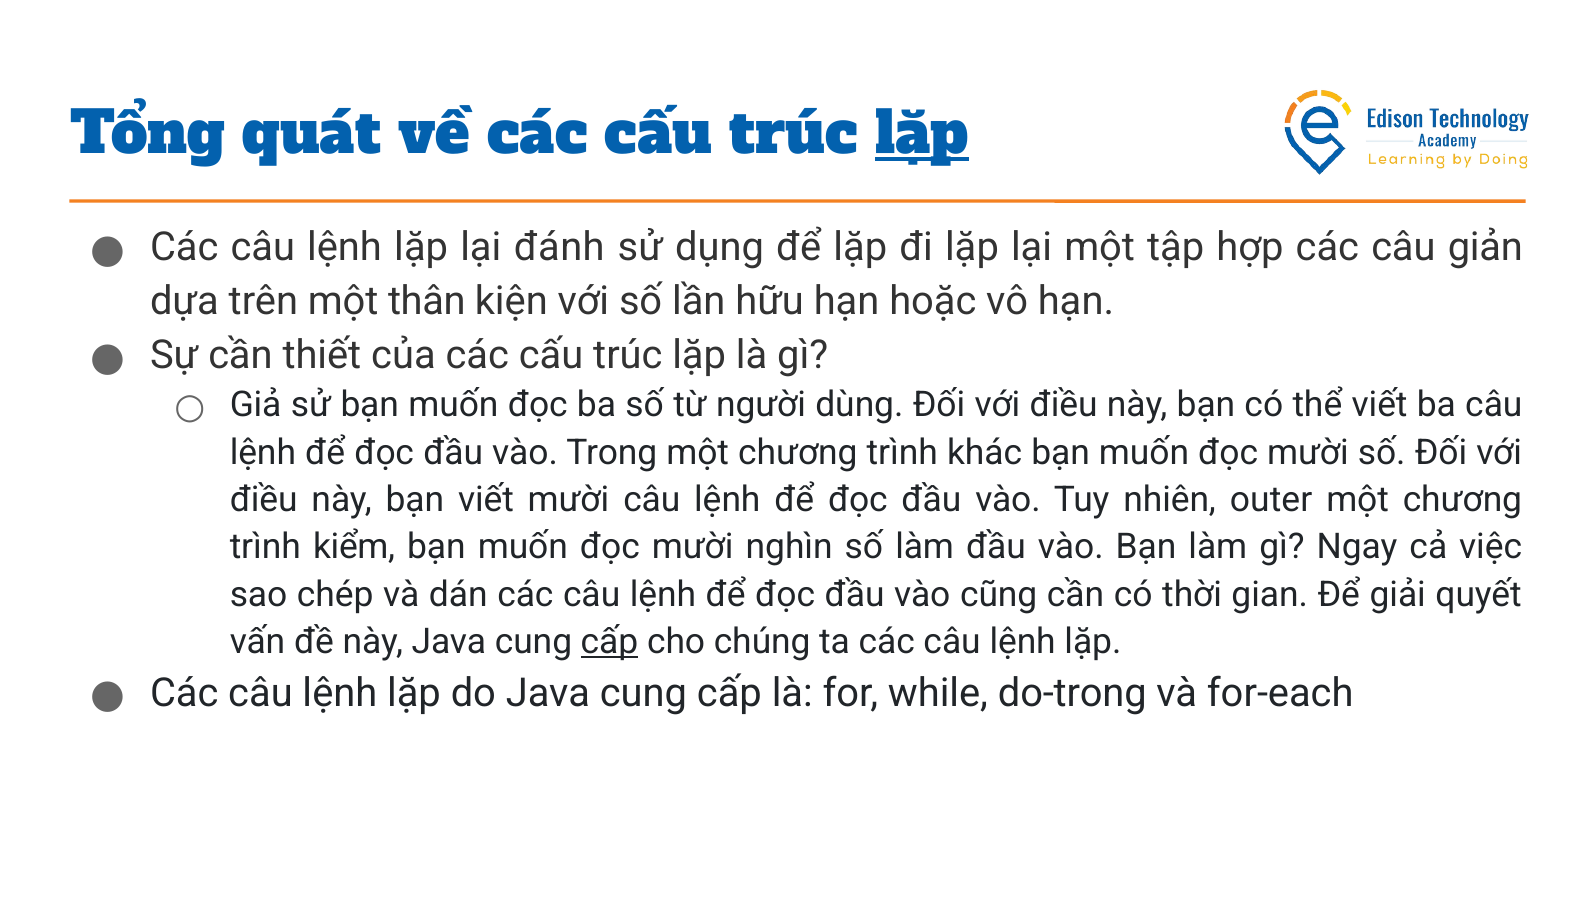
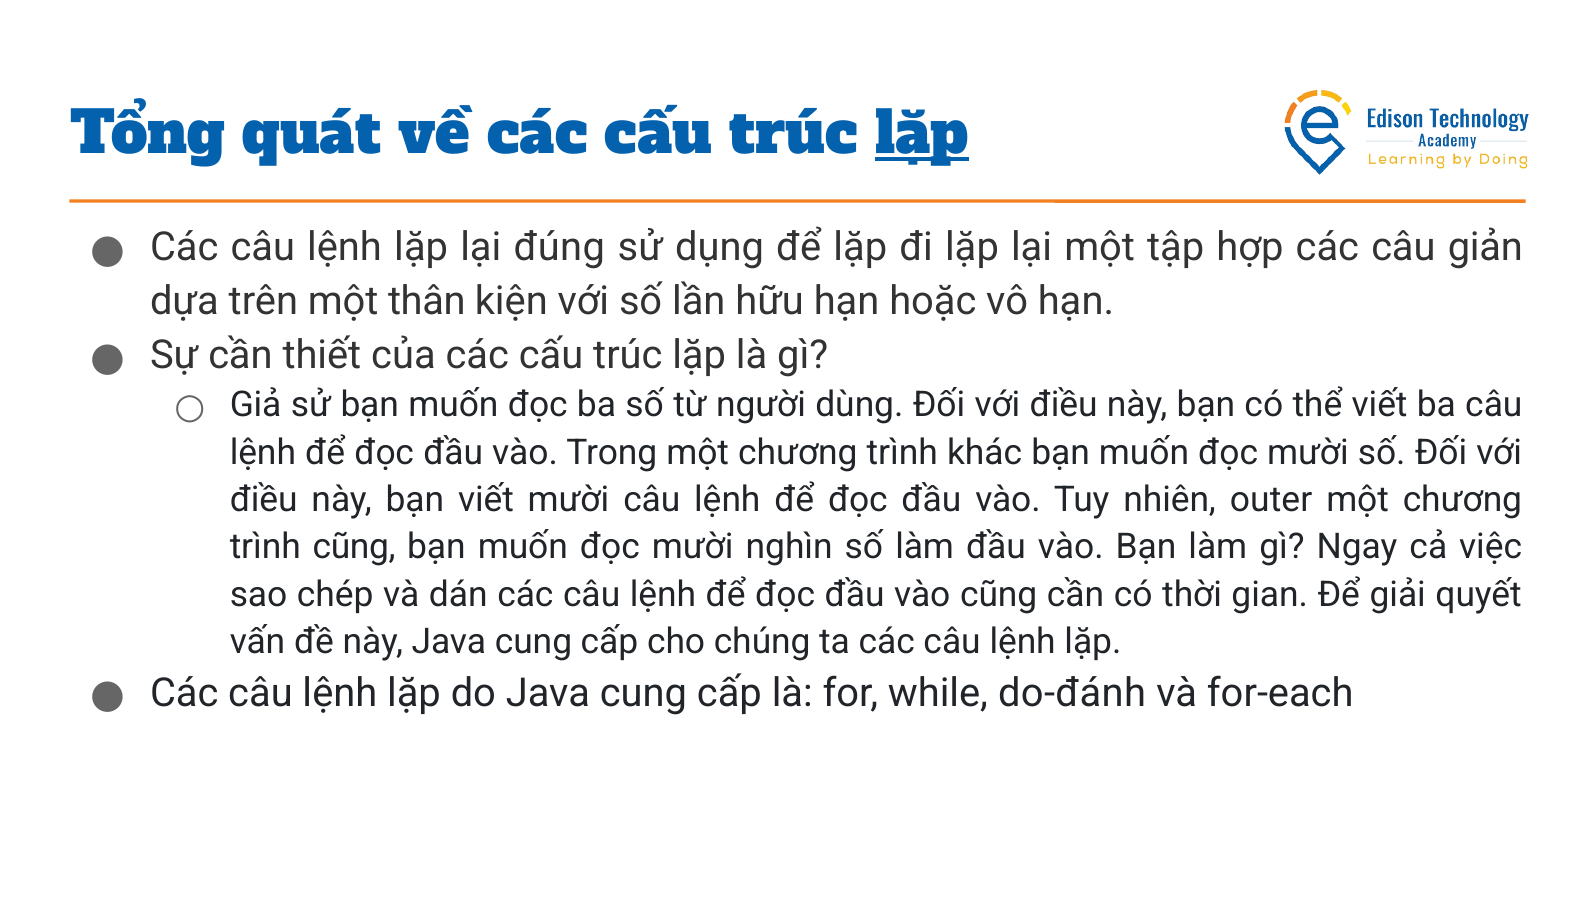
đánh: đánh -> đúng
trình kiểm: kiểm -> cũng
cấp at (609, 642) underline: present -> none
do-trong: do-trong -> do-đánh
